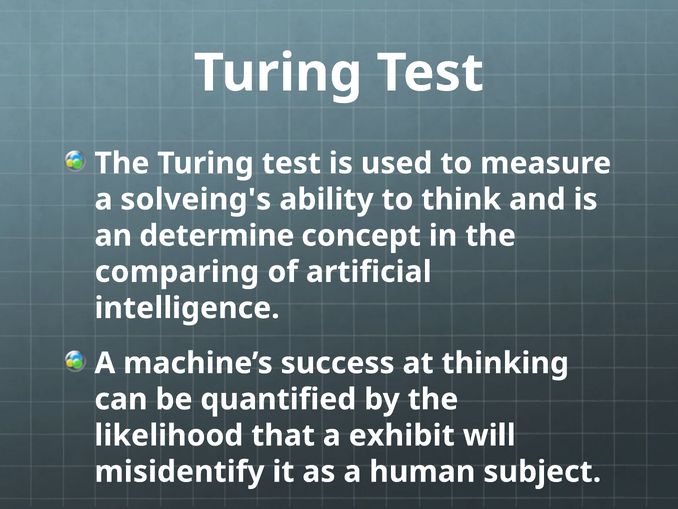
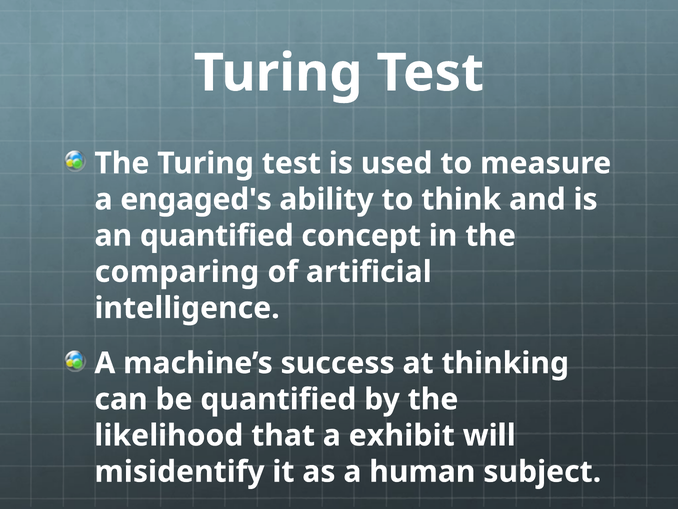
solveing's: solveing's -> engaged's
an determine: determine -> quantified
